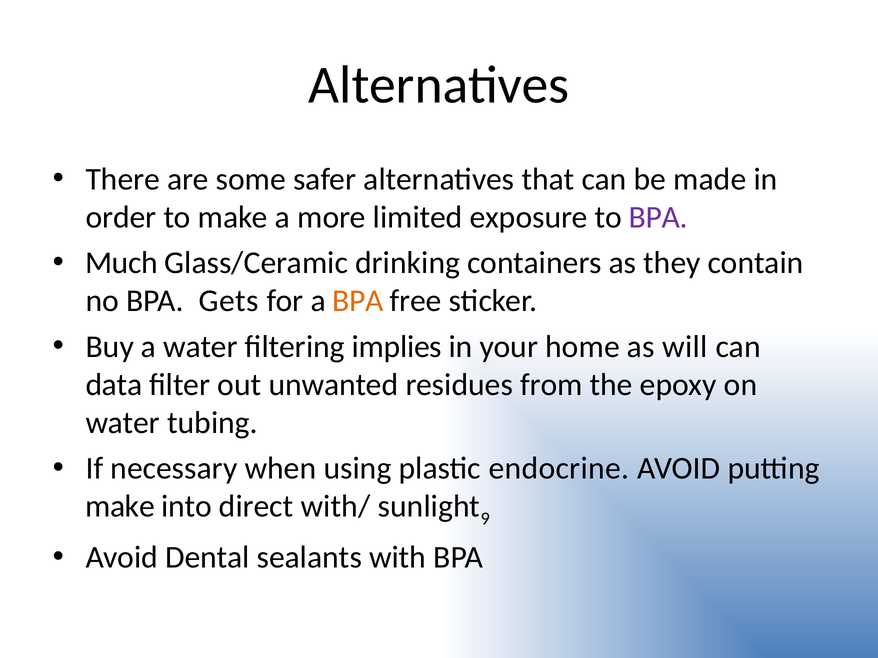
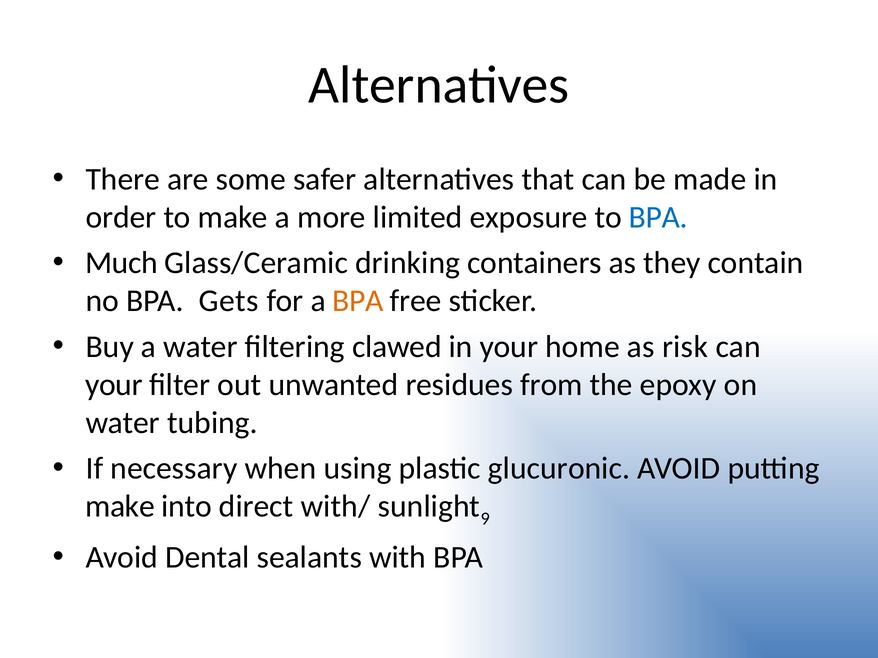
BPA at (658, 217) colour: purple -> blue
implies: implies -> clawed
will: will -> risk
data at (114, 385): data -> your
endocrine: endocrine -> glucuronic
